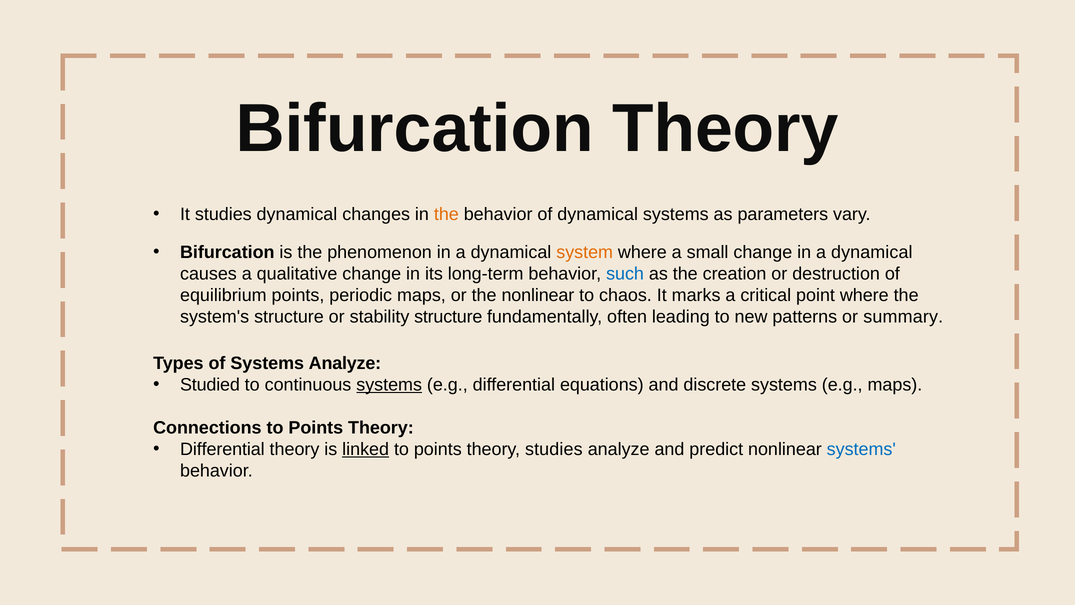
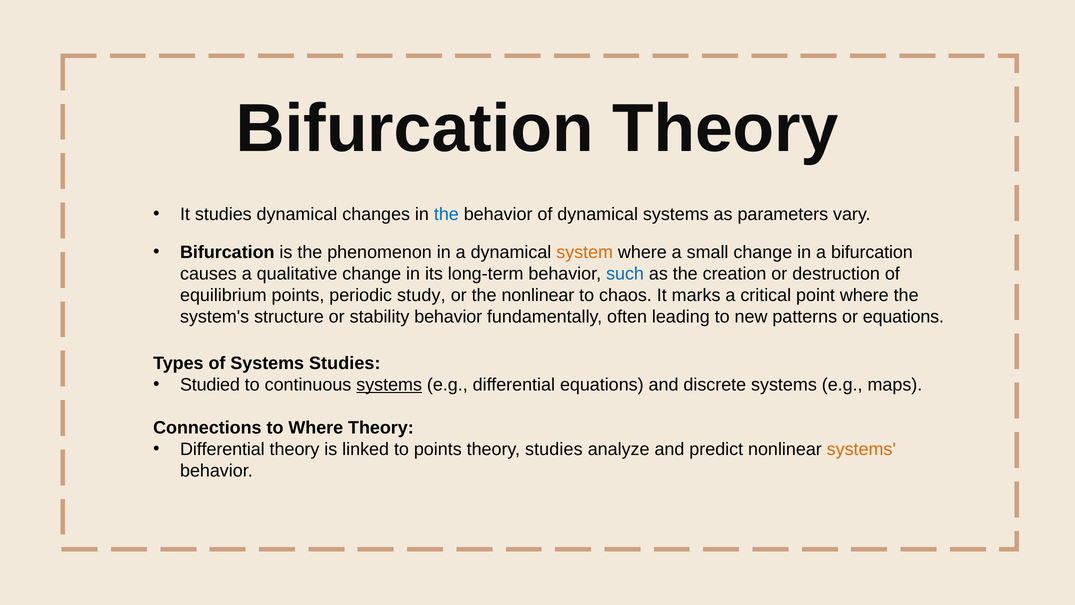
the at (446, 214) colour: orange -> blue
dynamical at (872, 252): dynamical -> bifurcation
periodic maps: maps -> study
stability structure: structure -> behavior
or summary: summary -> equations
Systems Analyze: Analyze -> Studies
Connections to Points: Points -> Where
linked underline: present -> none
systems at (861, 449) colour: blue -> orange
